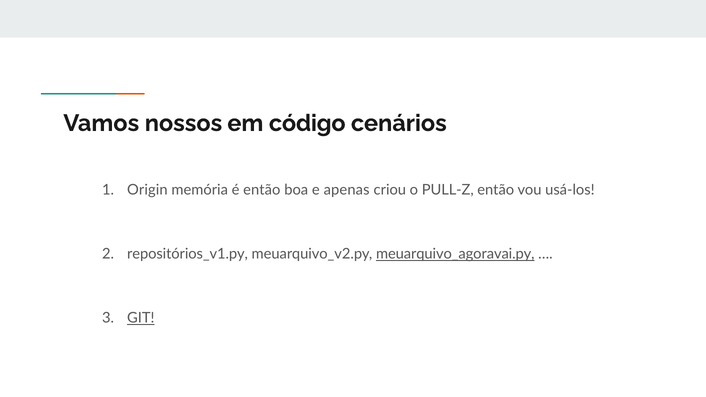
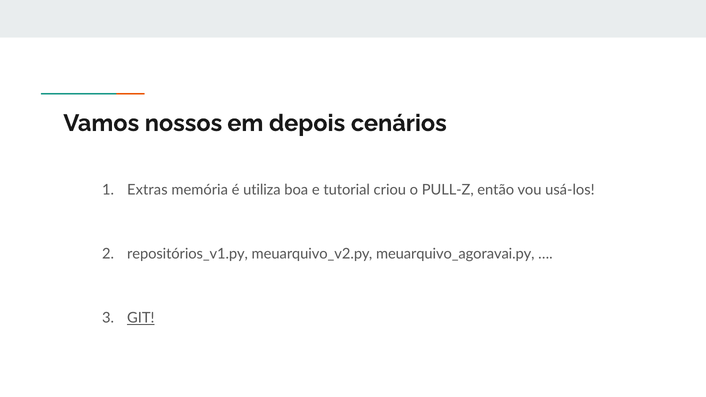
código: código -> depois
Origin: Origin -> Extras
é então: então -> utiliza
apenas: apenas -> tutorial
meuarquivo_agoravai.py underline: present -> none
